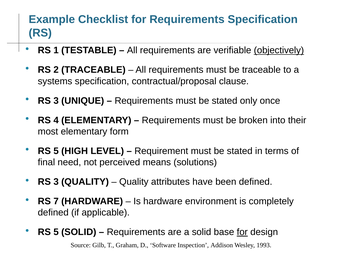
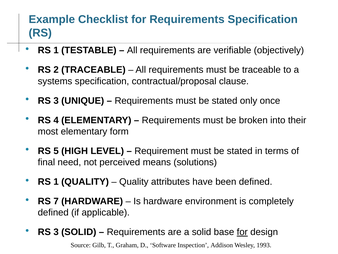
objectively underline: present -> none
3 at (56, 181): 3 -> 1
5 at (56, 232): 5 -> 3
